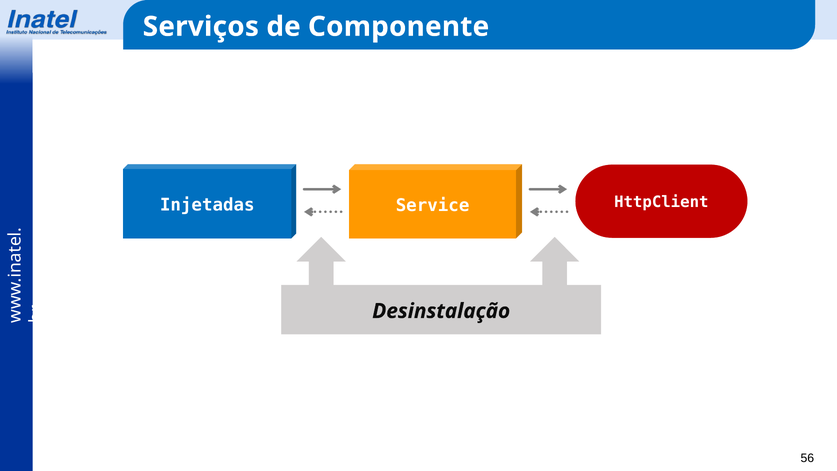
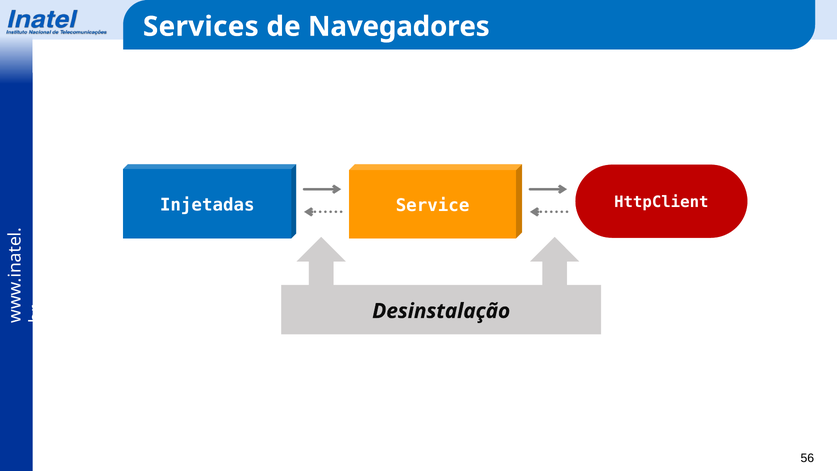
Serviços: Serviços -> Services
Componente: Componente -> Navegadores
